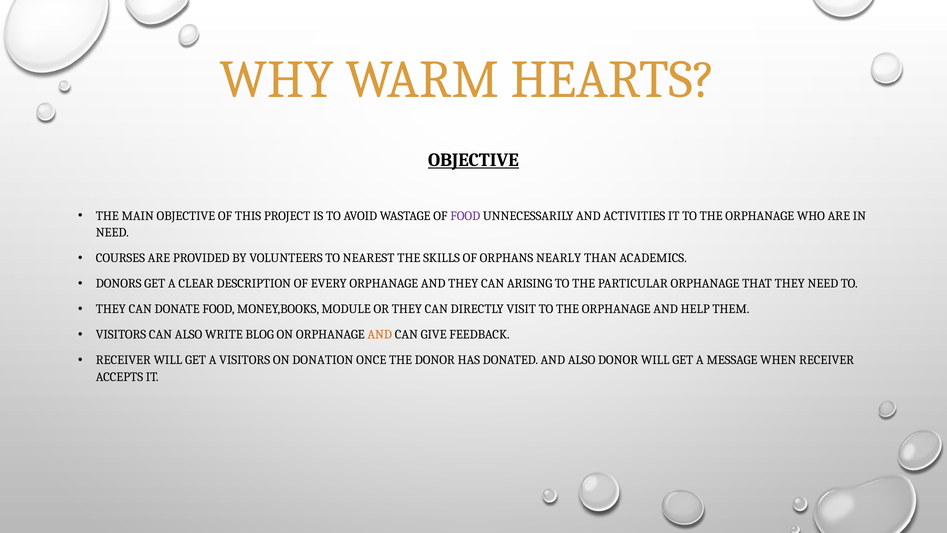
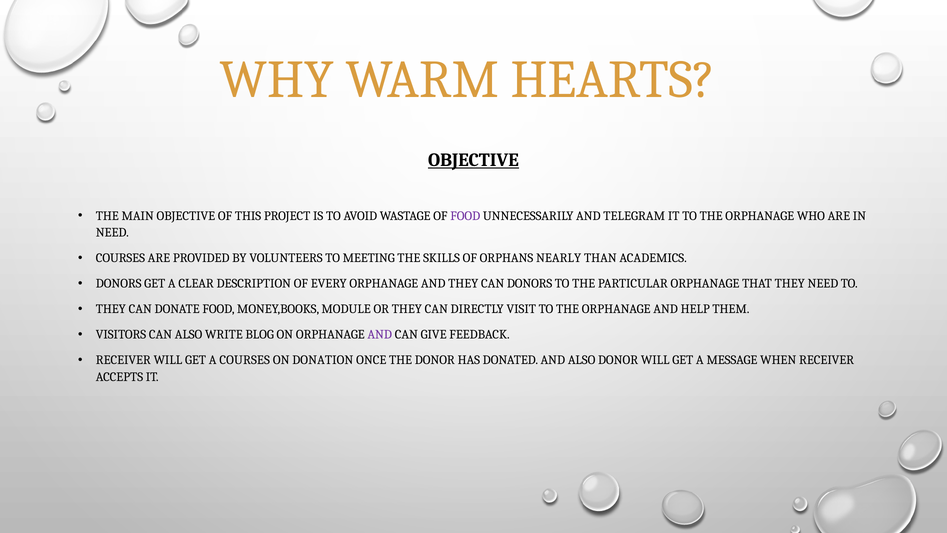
ACTIVITIES: ACTIVITIES -> TELEGRAM
NEAREST: NEAREST -> MEETING
CAN ARISING: ARISING -> DONORS
AND at (380, 335) colour: orange -> purple
A VISITORS: VISITORS -> COURSES
